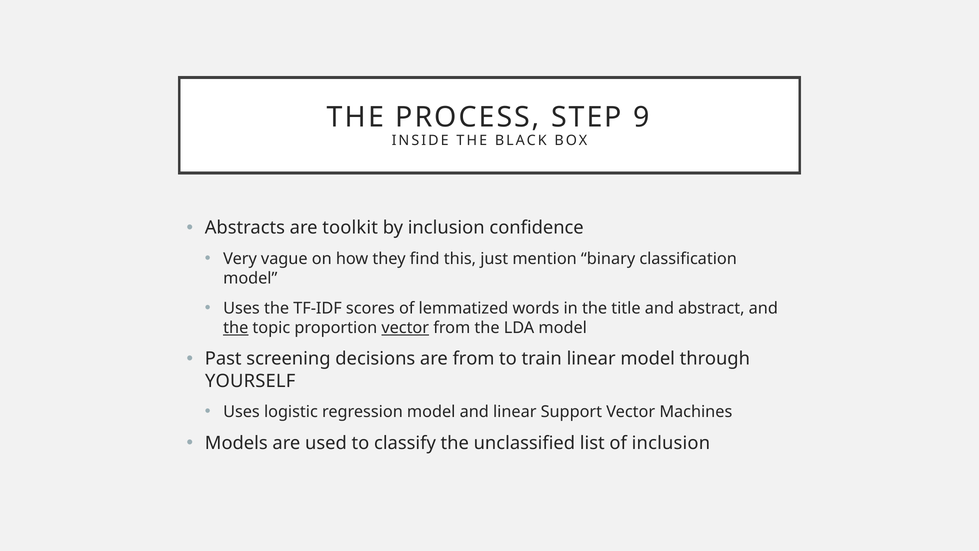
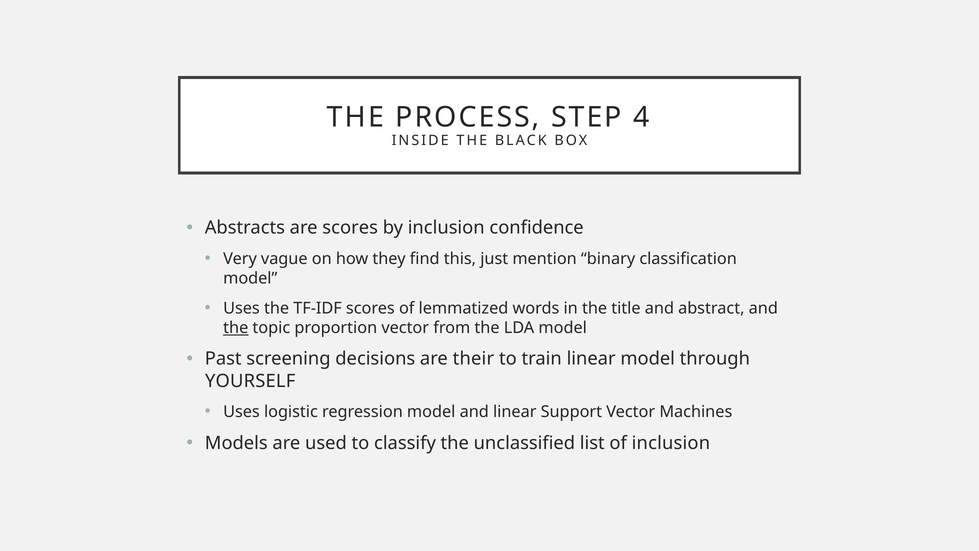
9: 9 -> 4
are toolkit: toolkit -> scores
vector at (405, 328) underline: present -> none
are from: from -> their
